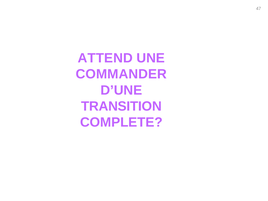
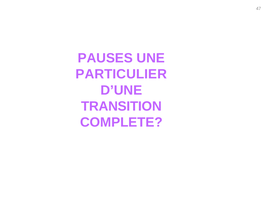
ATTEND: ATTEND -> PAUSES
COMMANDER: COMMANDER -> PARTICULIER
